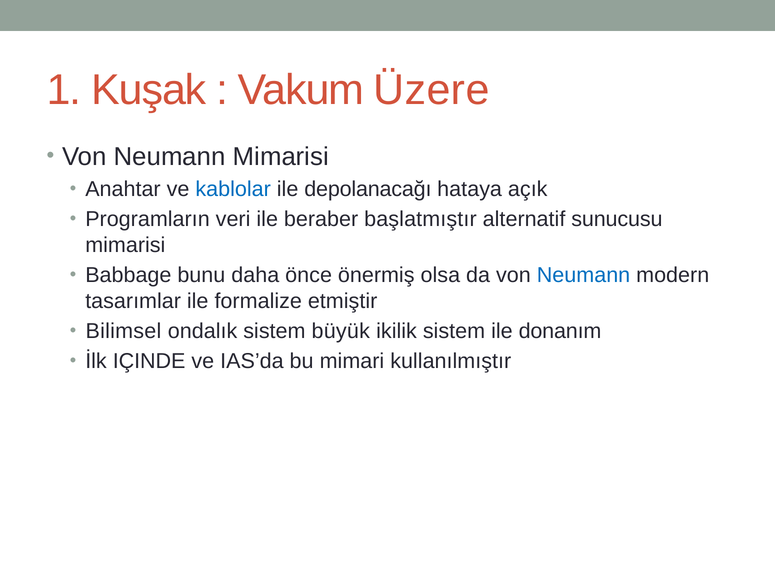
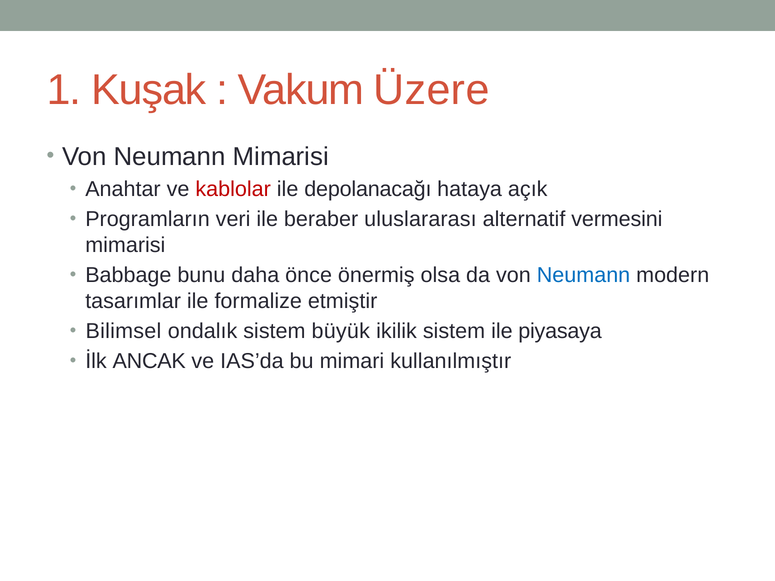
kablolar colour: blue -> red
başlatmıştır: başlatmıştır -> uluslararası
sunucusu: sunucusu -> vermesini
donanım: donanım -> piyasaya
IÇINDE: IÇINDE -> ANCAK
